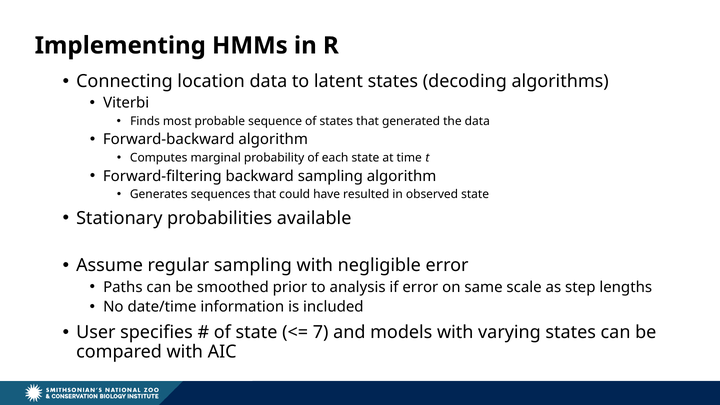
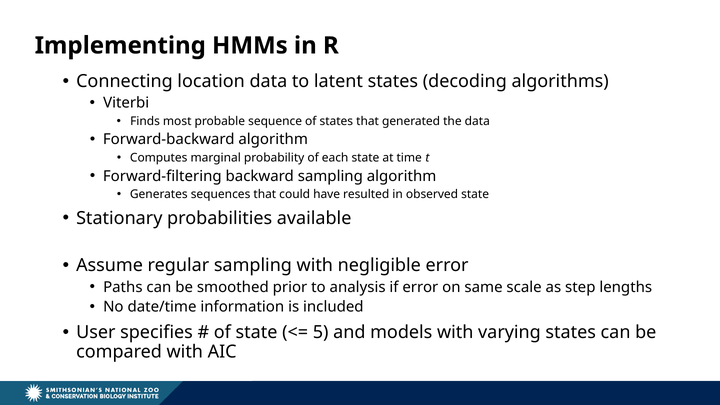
7: 7 -> 5
